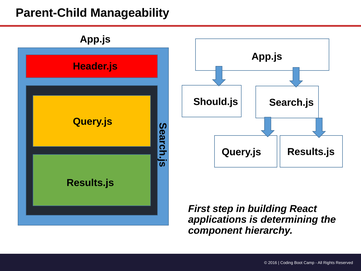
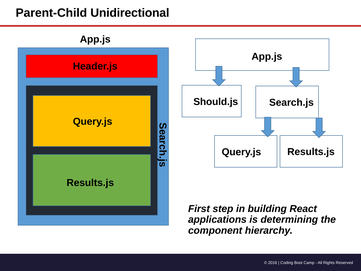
Manageability: Manageability -> Unidirectional
